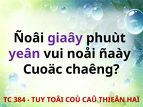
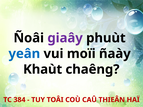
yeân colour: purple -> blue
noåi: noåi -> moïi
Cuoäc: Cuoäc -> Khaùt
